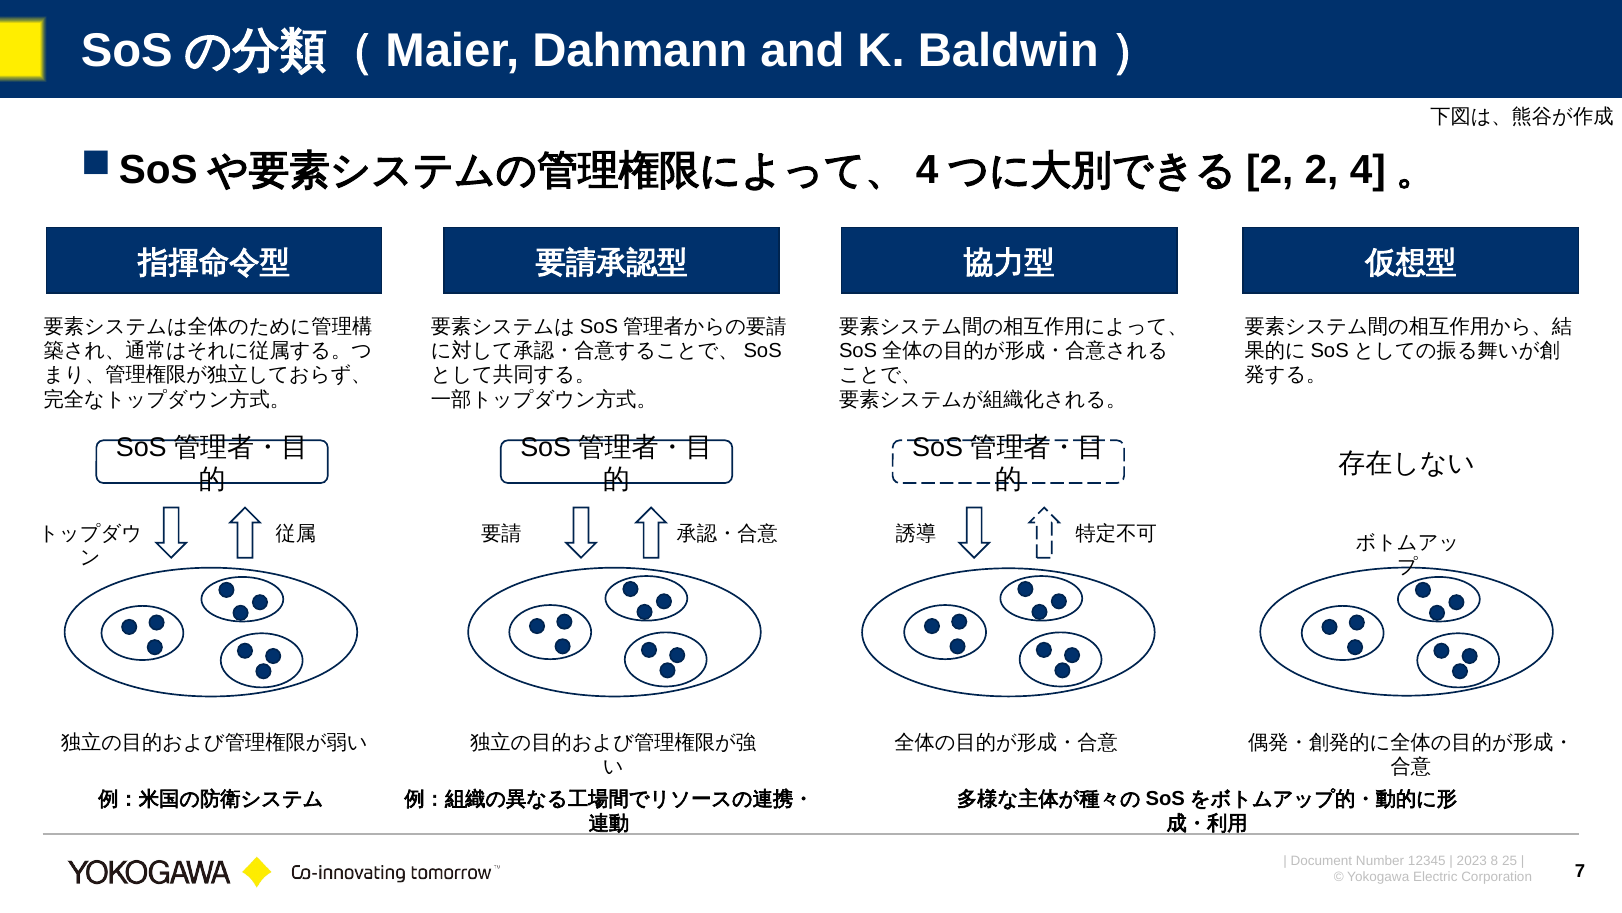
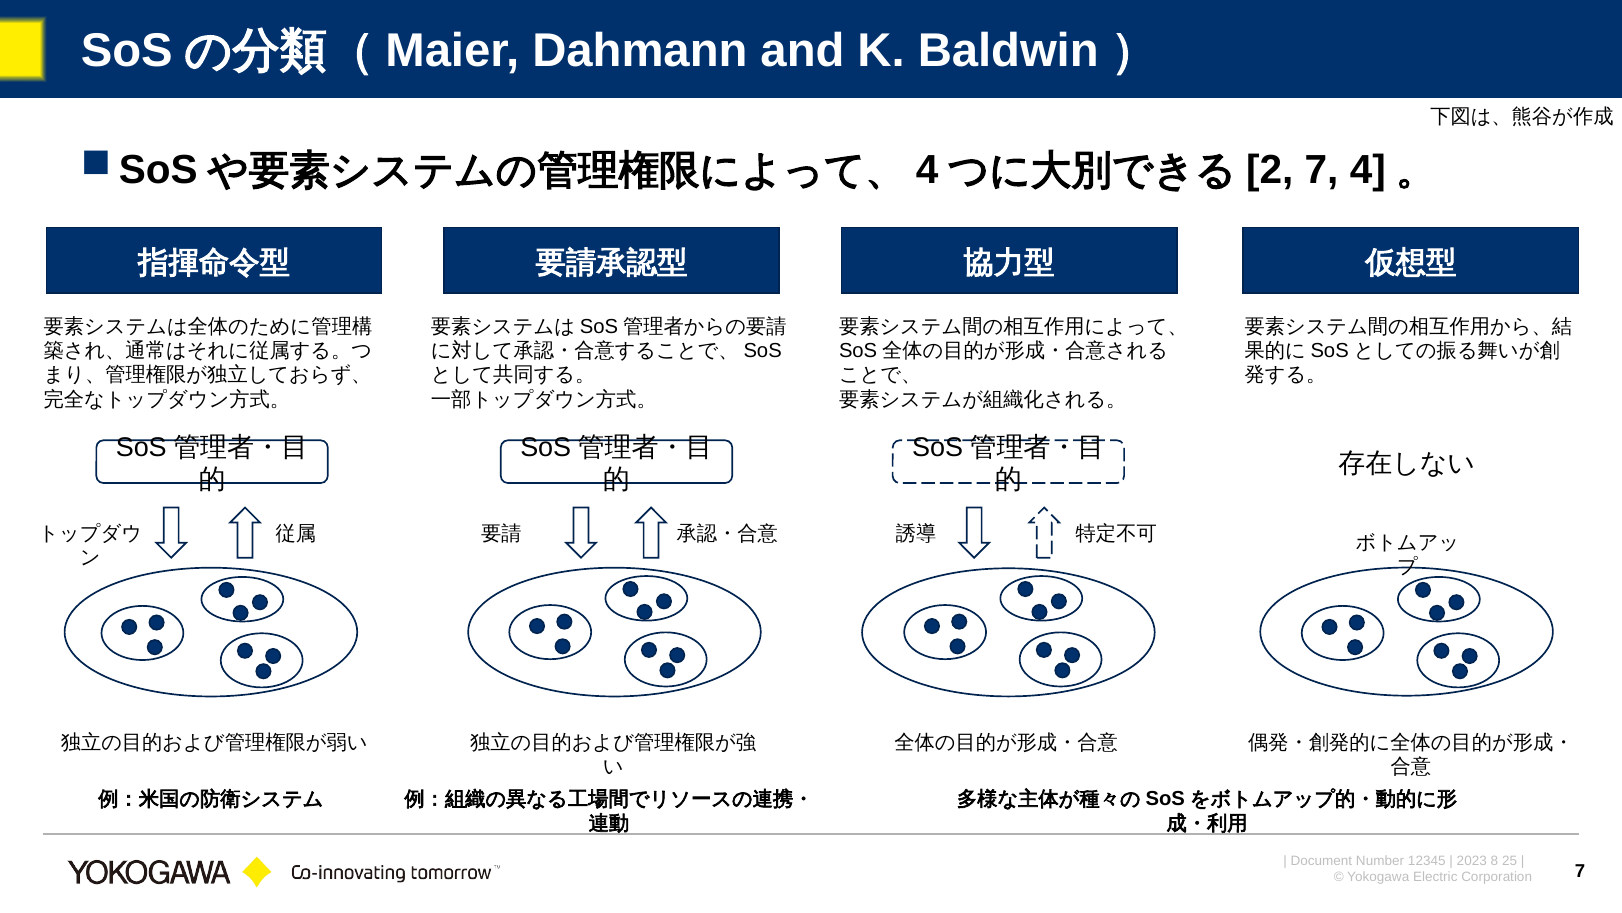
2 at (1322, 170): 2 -> 7
